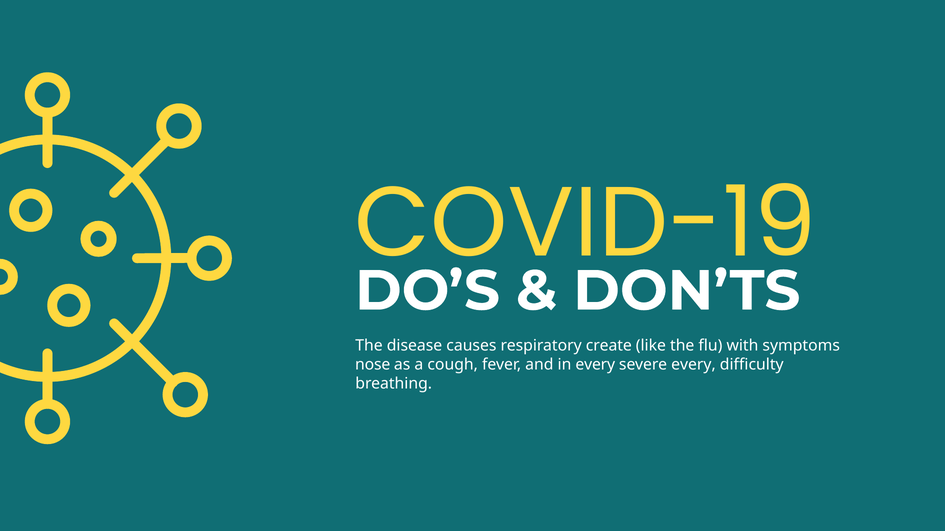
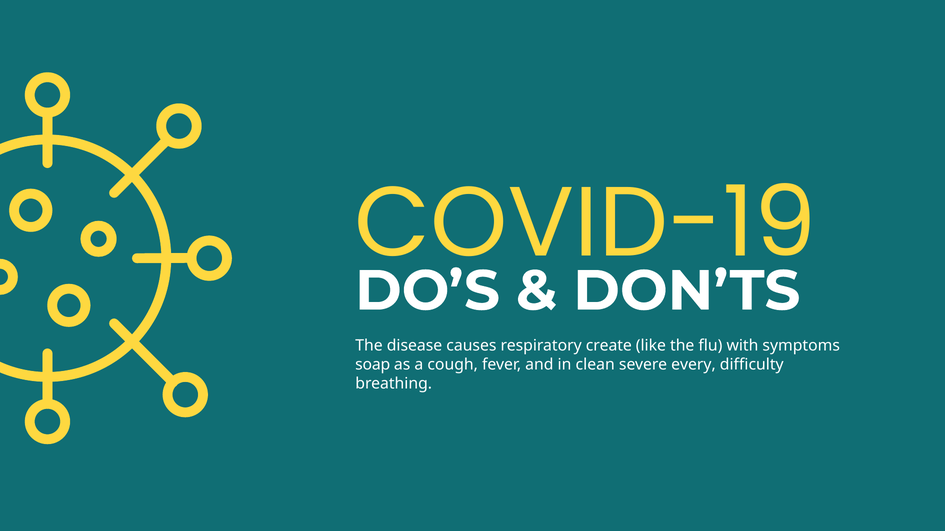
nose: nose -> soap
in every: every -> clean
